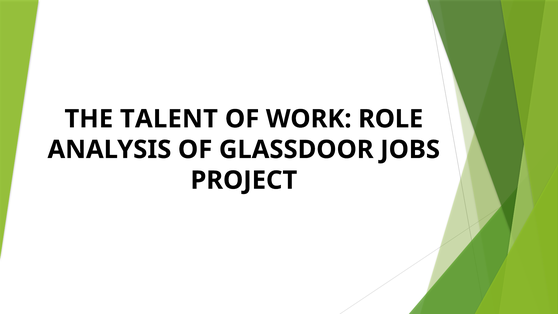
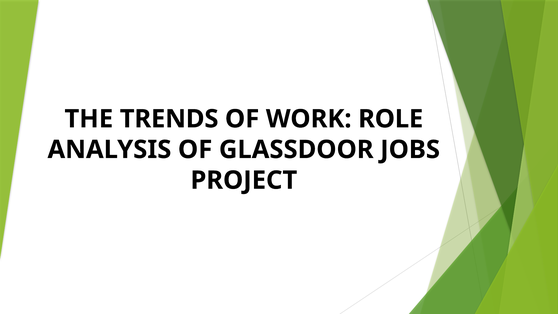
TALENT: TALENT -> TRENDS
